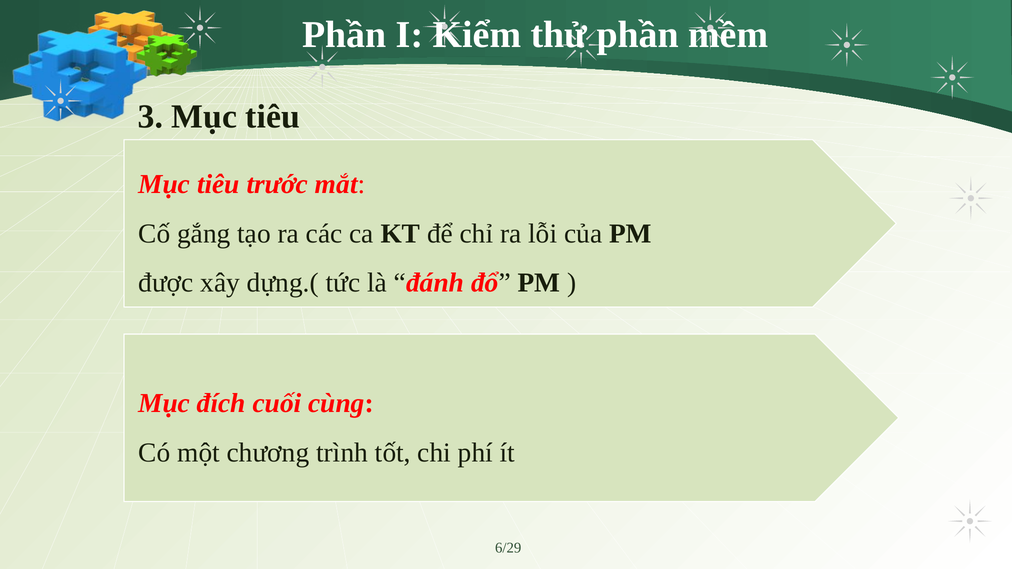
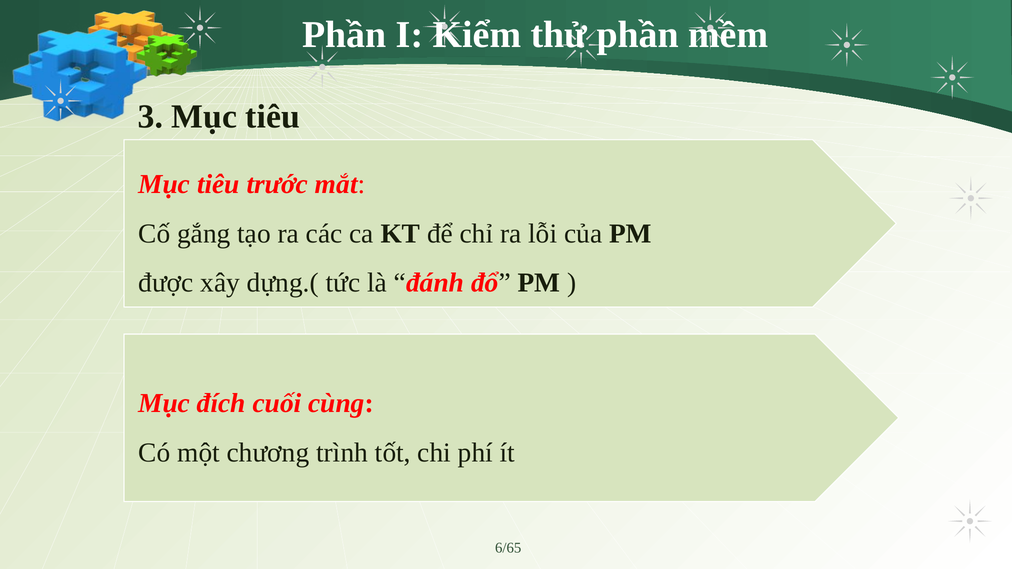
6/29: 6/29 -> 6/65
